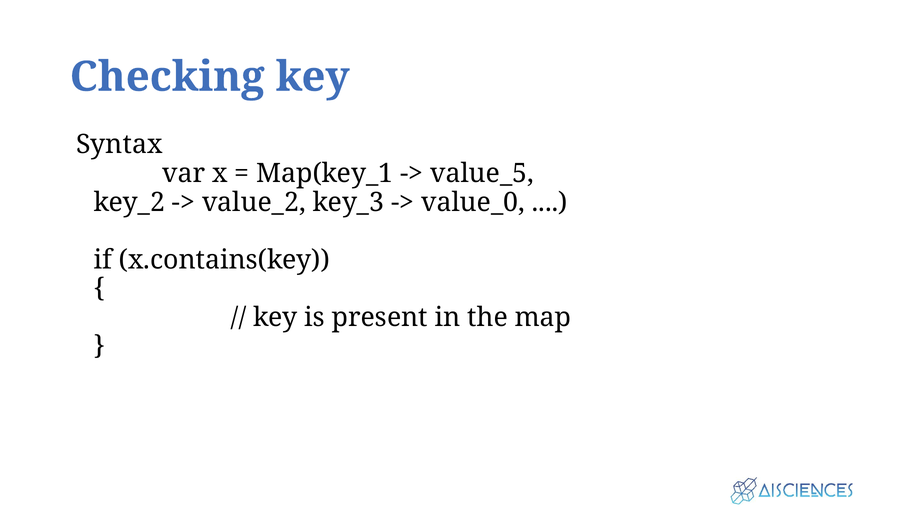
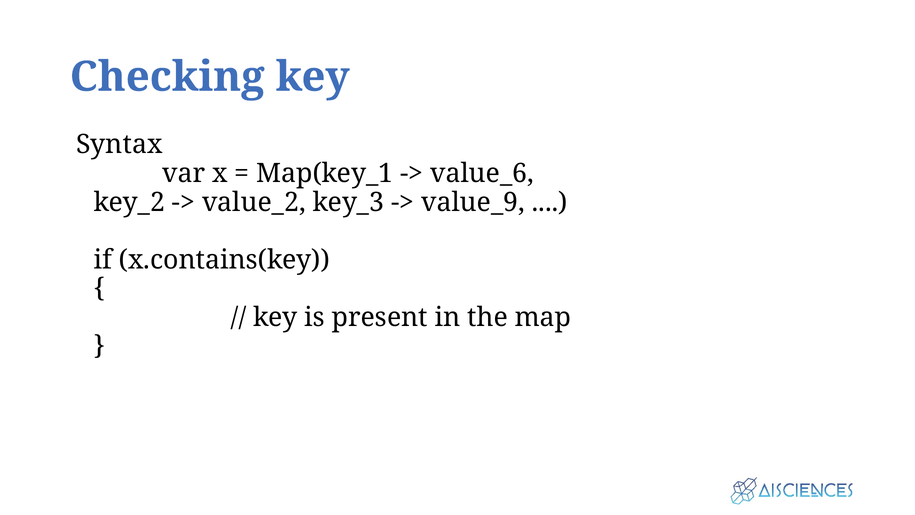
value_5: value_5 -> value_6
value_0: value_0 -> value_9
